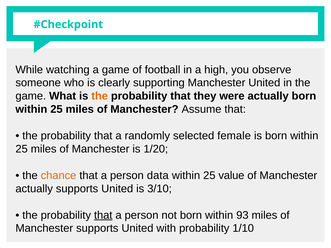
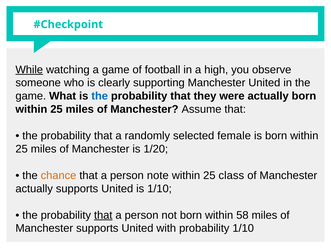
While underline: none -> present
the at (100, 96) colour: orange -> blue
data: data -> note
value: value -> class
is 3/10: 3/10 -> 1/10
93: 93 -> 58
